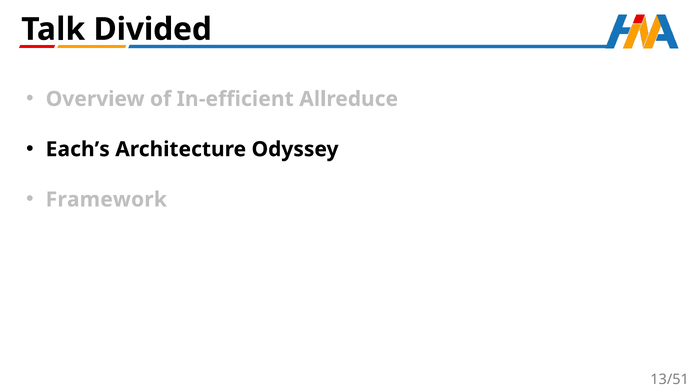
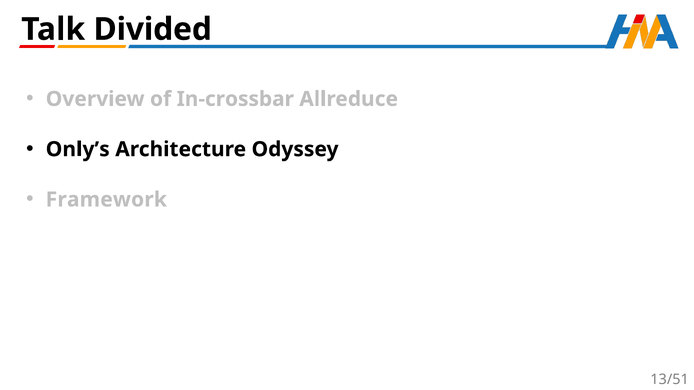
In-efficient: In-efficient -> In-crossbar
Each’s: Each’s -> Only’s
